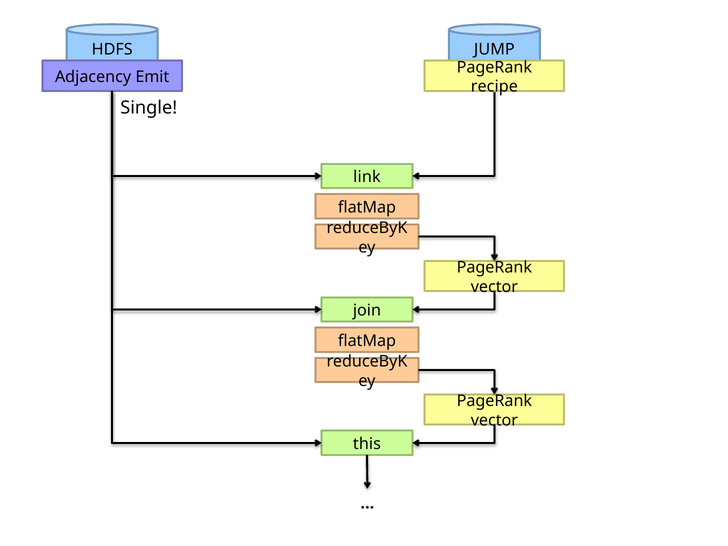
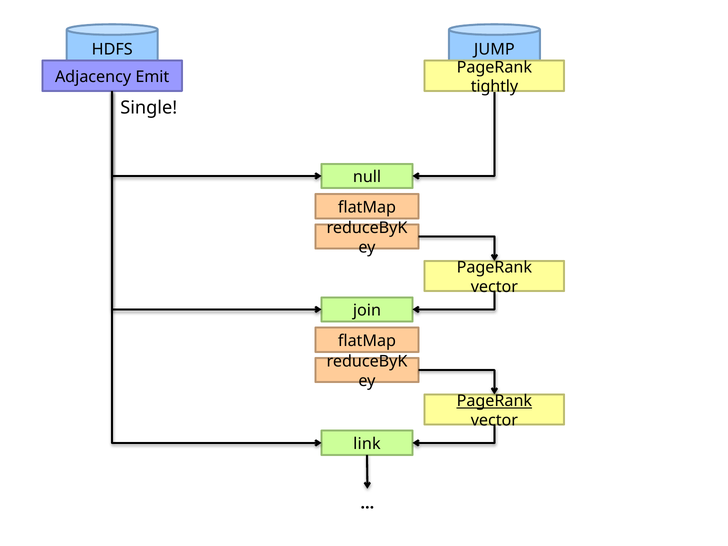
recipe: recipe -> tightly
link: link -> null
PageRank at (494, 401) underline: none -> present
this: this -> link
